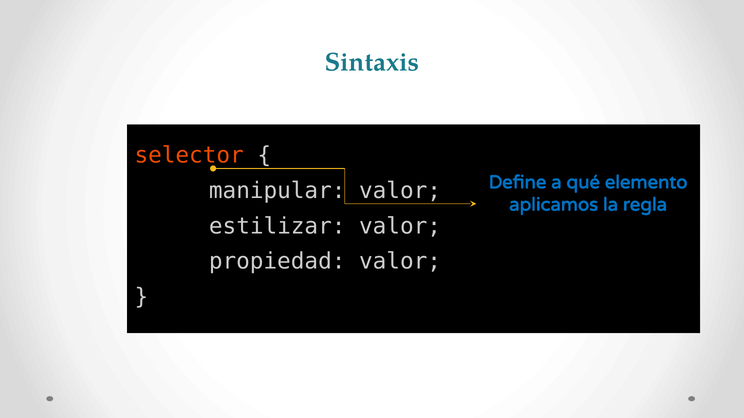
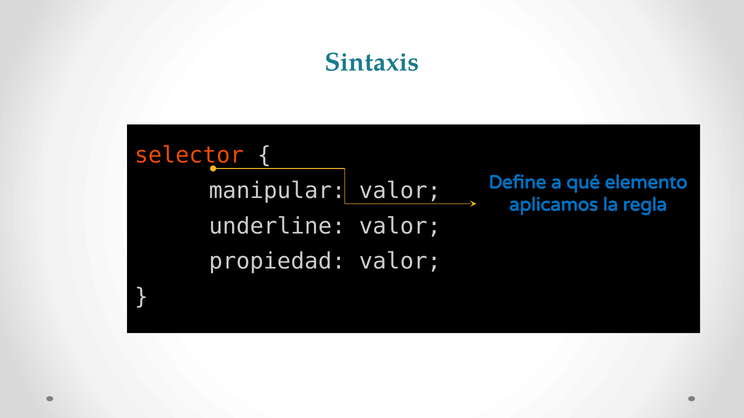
estilizar: estilizar -> underline
